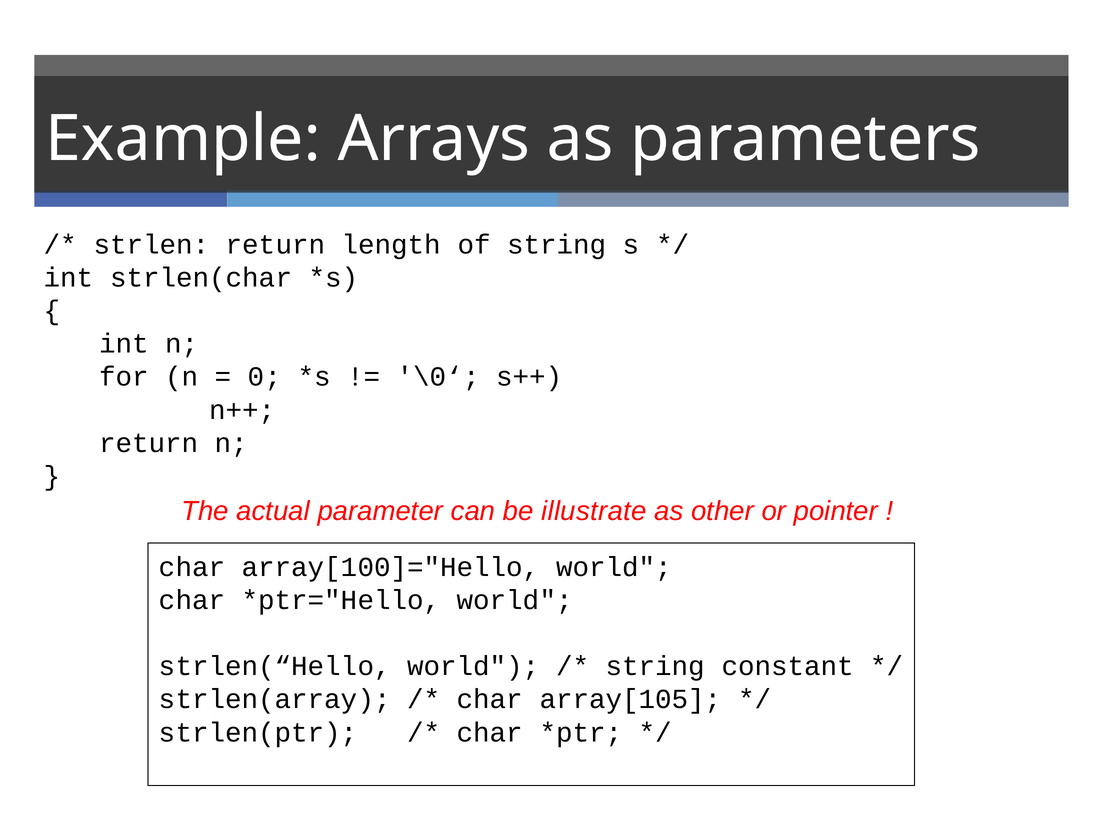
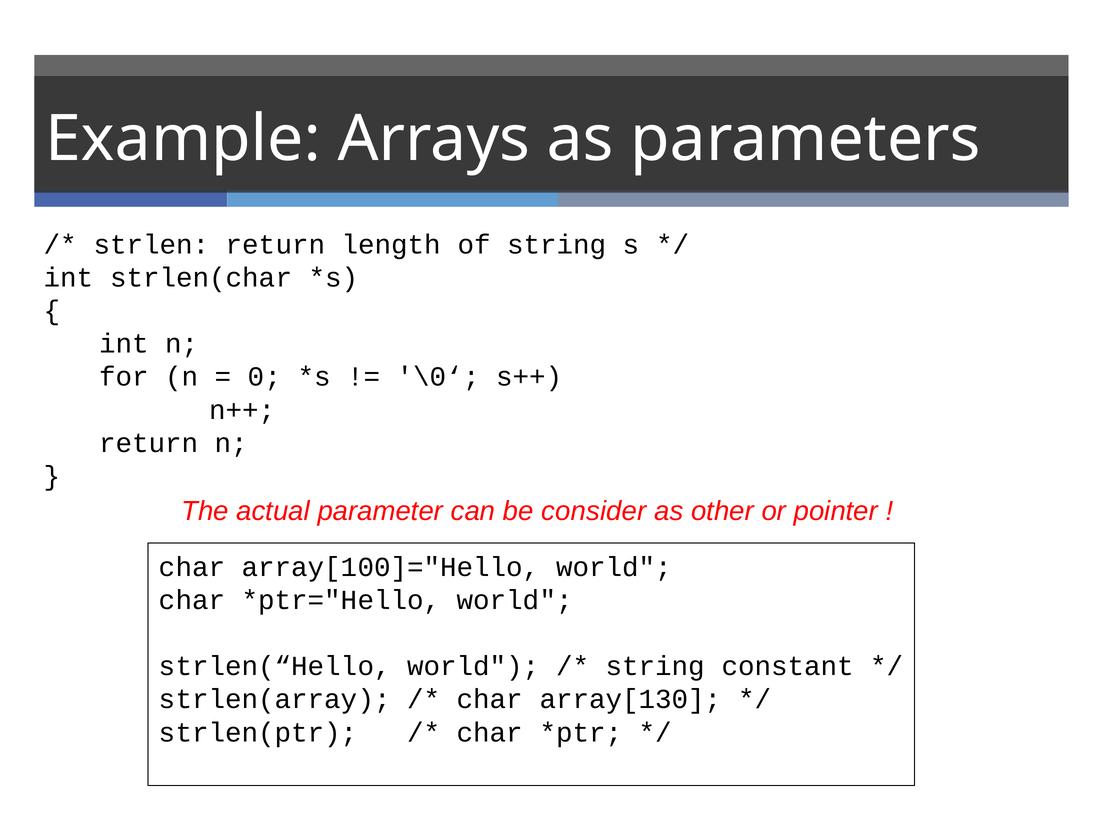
illustrate: illustrate -> consider
array[105: array[105 -> array[130
